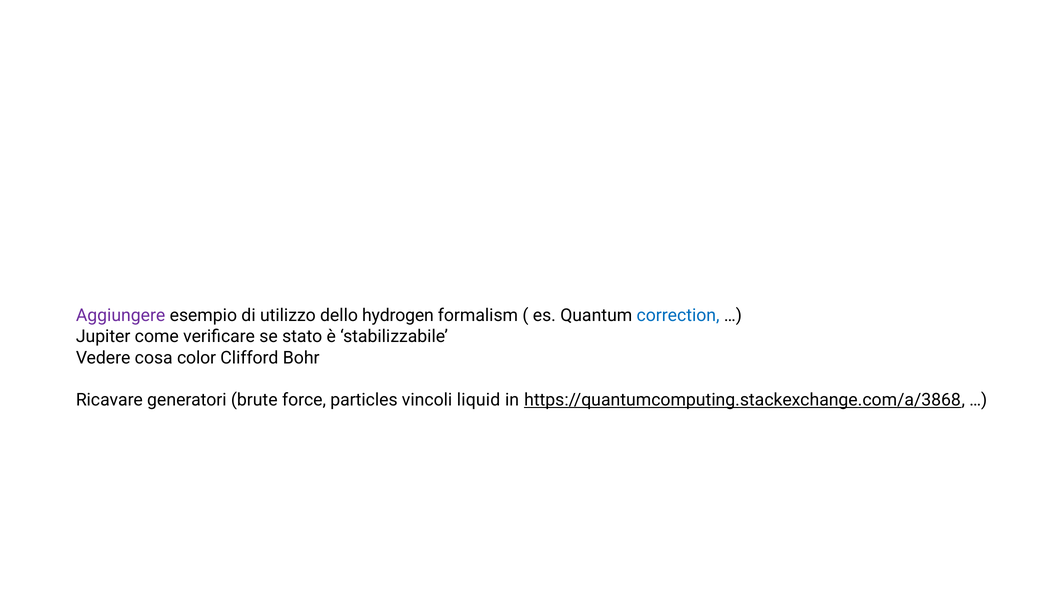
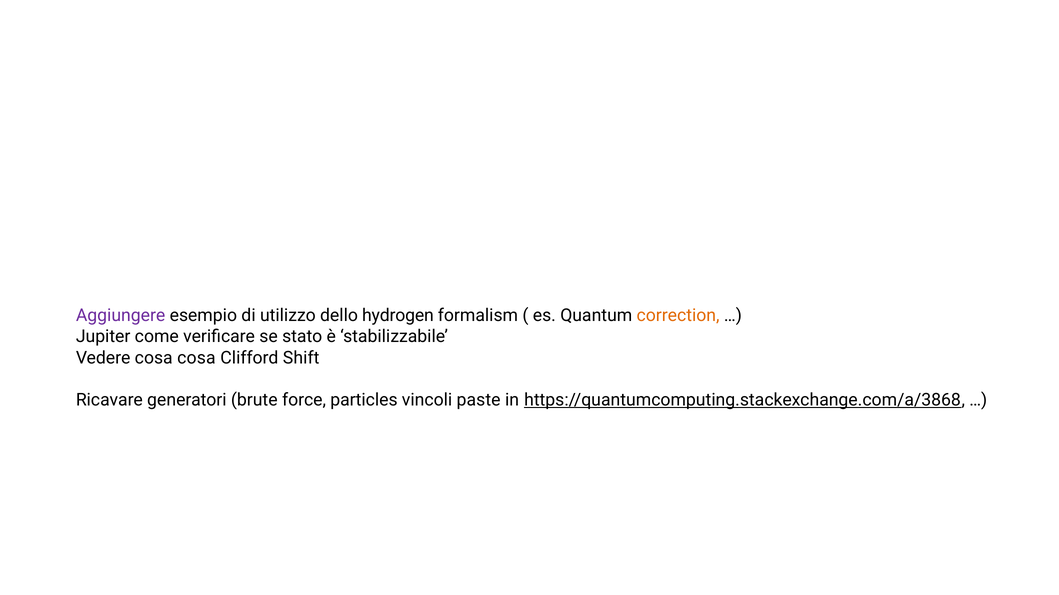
correction colour: blue -> orange
cosa color: color -> cosa
Bohr: Bohr -> Shift
liquid: liquid -> paste
